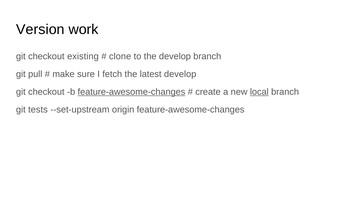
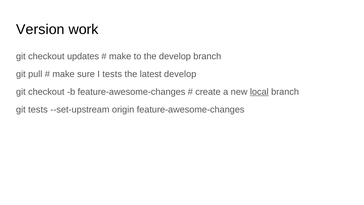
existing: existing -> updates
clone at (120, 56): clone -> make
I fetch: fetch -> tests
feature-awesome-changes at (131, 92) underline: present -> none
